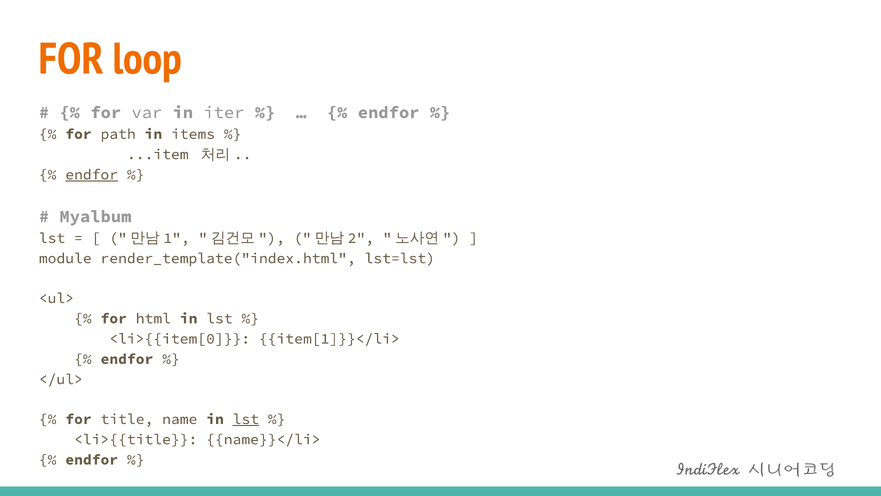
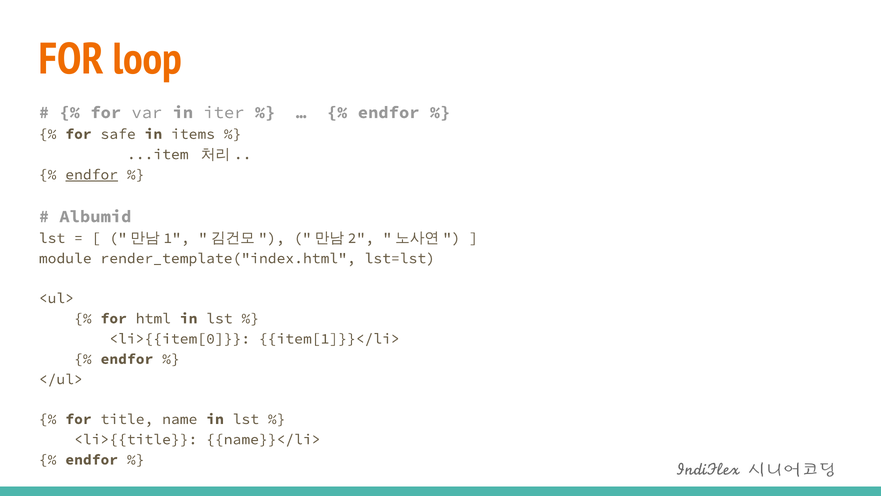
path: path -> safe
Myalbum: Myalbum -> Albumid
lst at (246, 419) underline: present -> none
